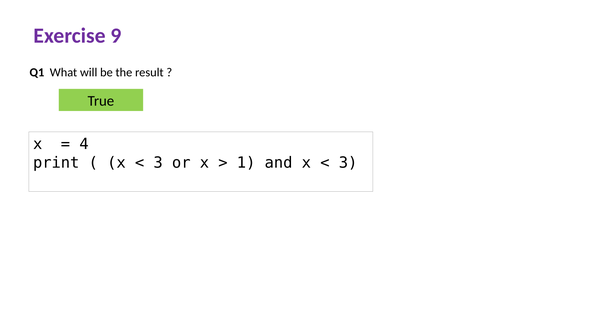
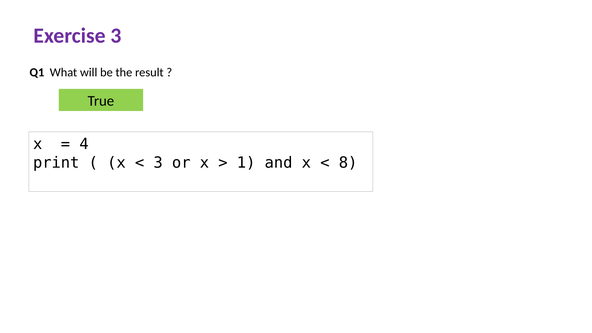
Exercise 9: 9 -> 3
3 at (348, 163): 3 -> 8
